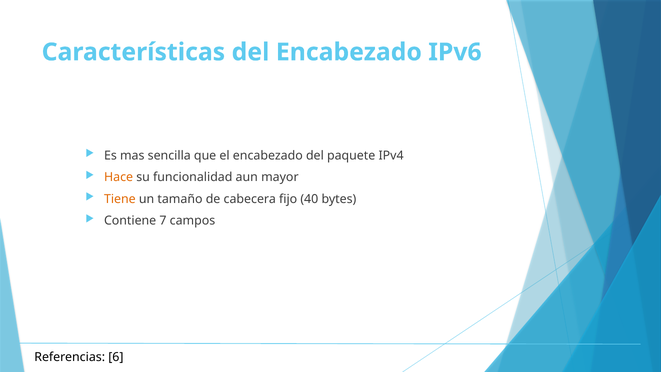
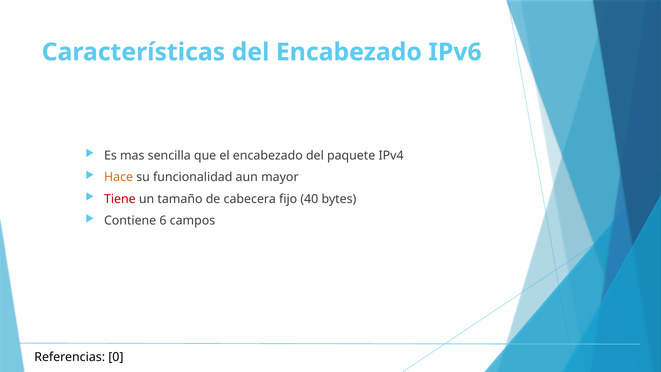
Tiene colour: orange -> red
7: 7 -> 6
6: 6 -> 0
